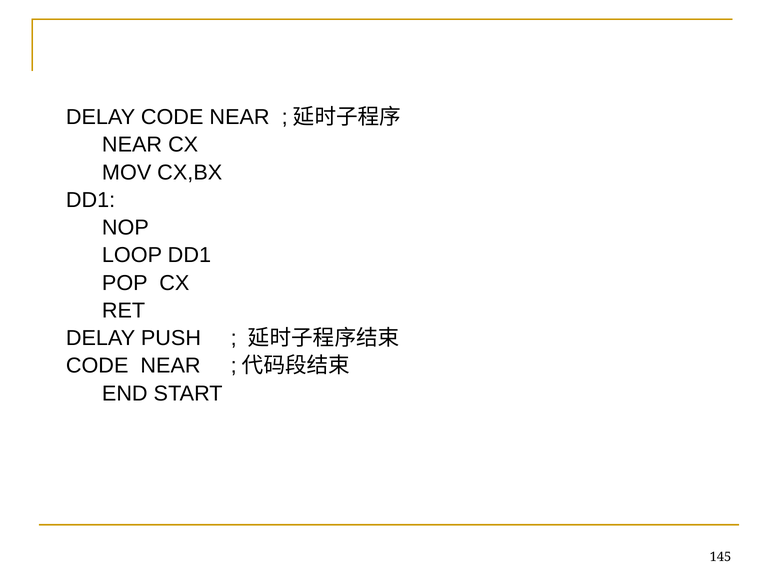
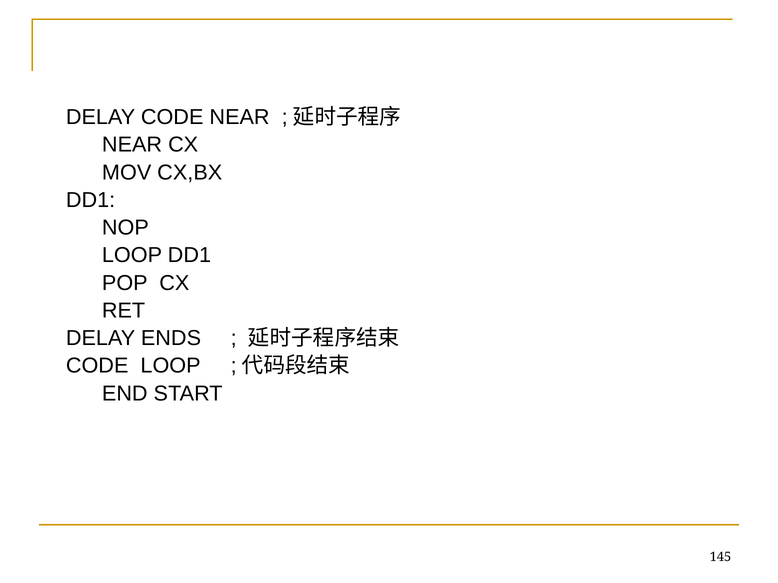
PUSH: PUSH -> ENDS
NEAR at (171, 366): NEAR -> LOOP
